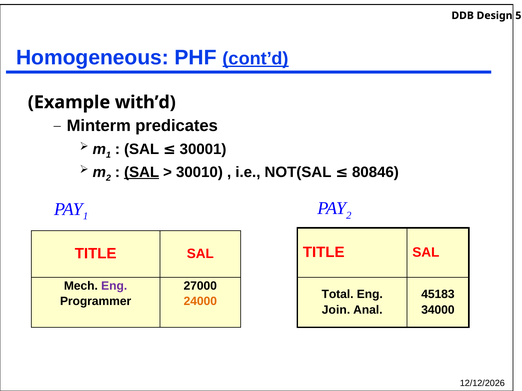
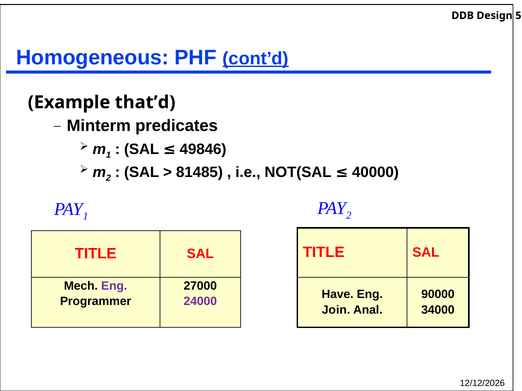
with’d: with’d -> that’d
30001: 30001 -> 49846
SAL at (142, 172) underline: present -> none
30010: 30010 -> 81485
80846: 80846 -> 40000
Total: Total -> Have
45183: 45183 -> 90000
24000 colour: orange -> purple
